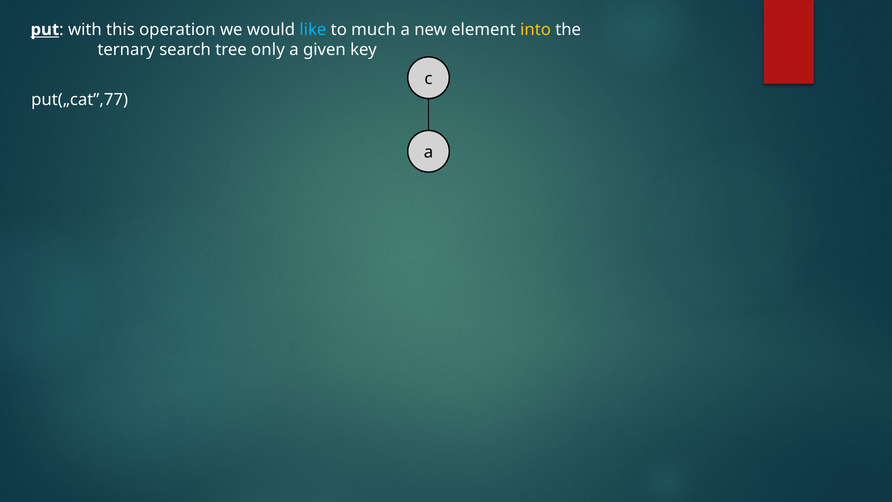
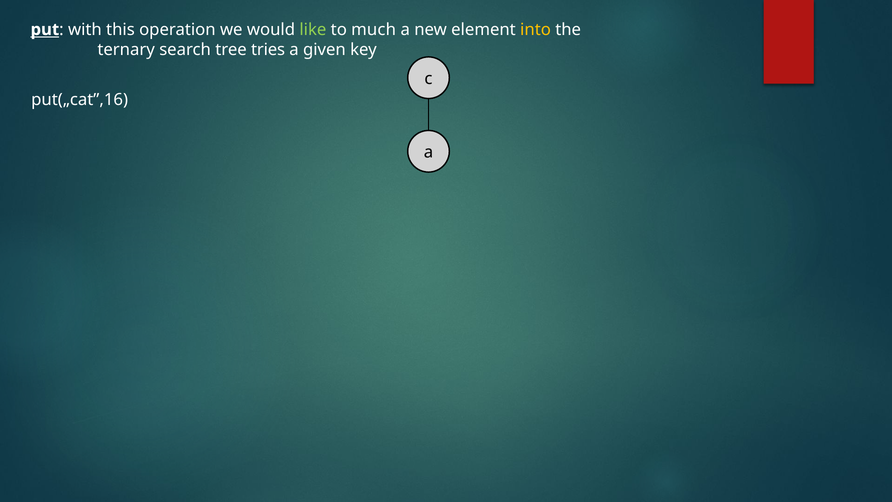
like colour: light blue -> light green
only: only -> tries
put(„cat”,77: put(„cat”,77 -> put(„cat”,16
